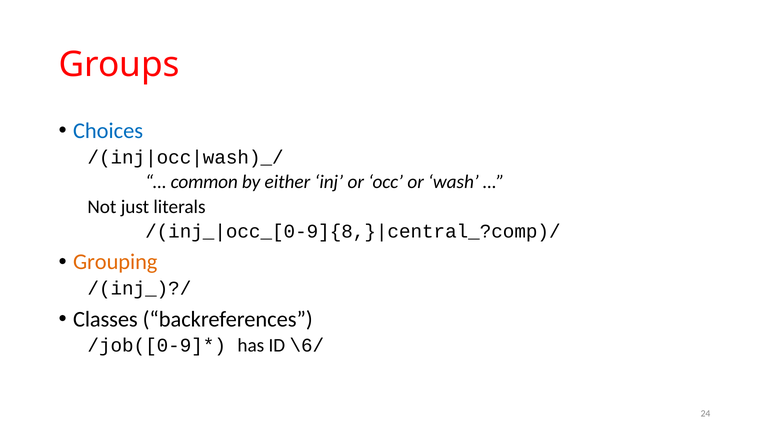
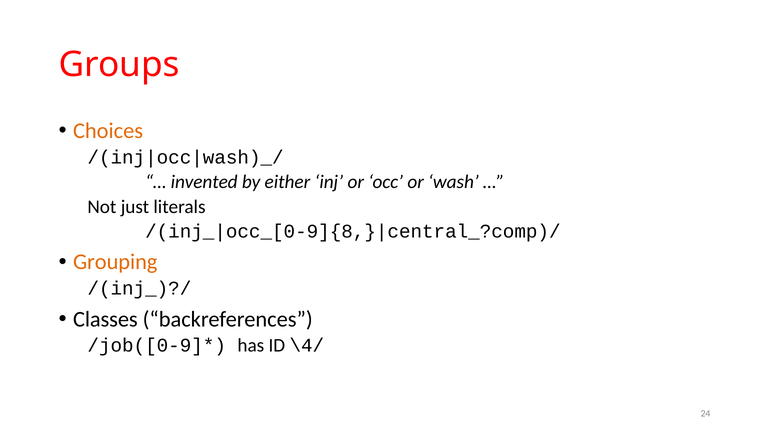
Choices colour: blue -> orange
common: common -> invented
\6/: \6/ -> \4/
